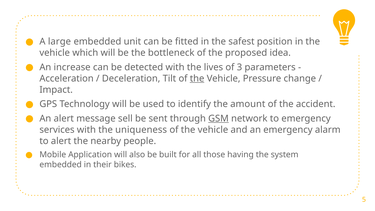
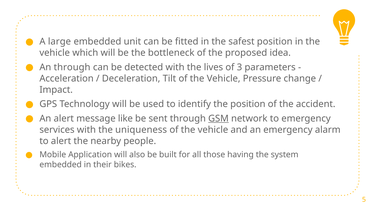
An increase: increase -> through
the at (197, 78) underline: present -> none
the amount: amount -> position
sell: sell -> like
